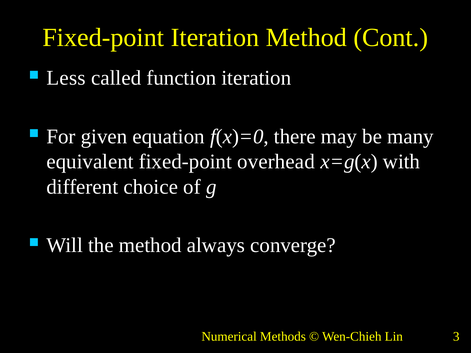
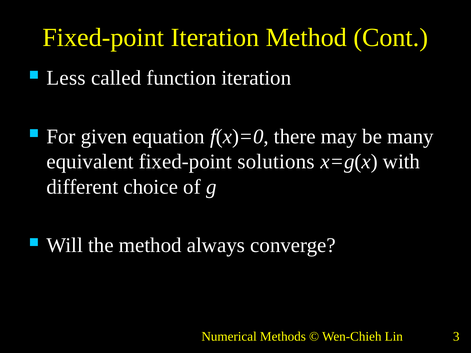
overhead: overhead -> solutions
